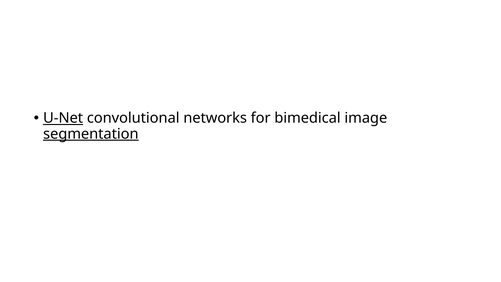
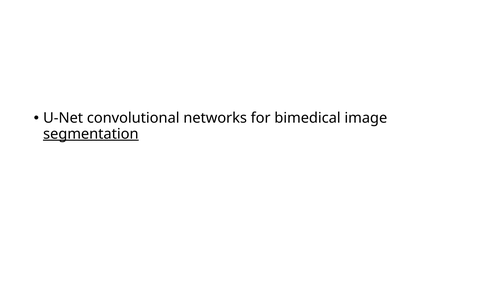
U-Net underline: present -> none
